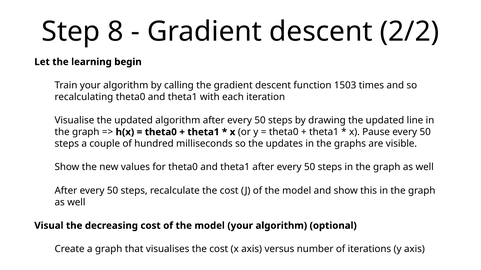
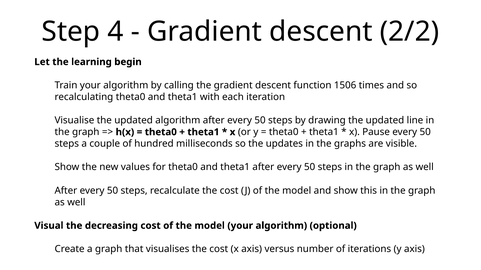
8: 8 -> 4
1503: 1503 -> 1506
